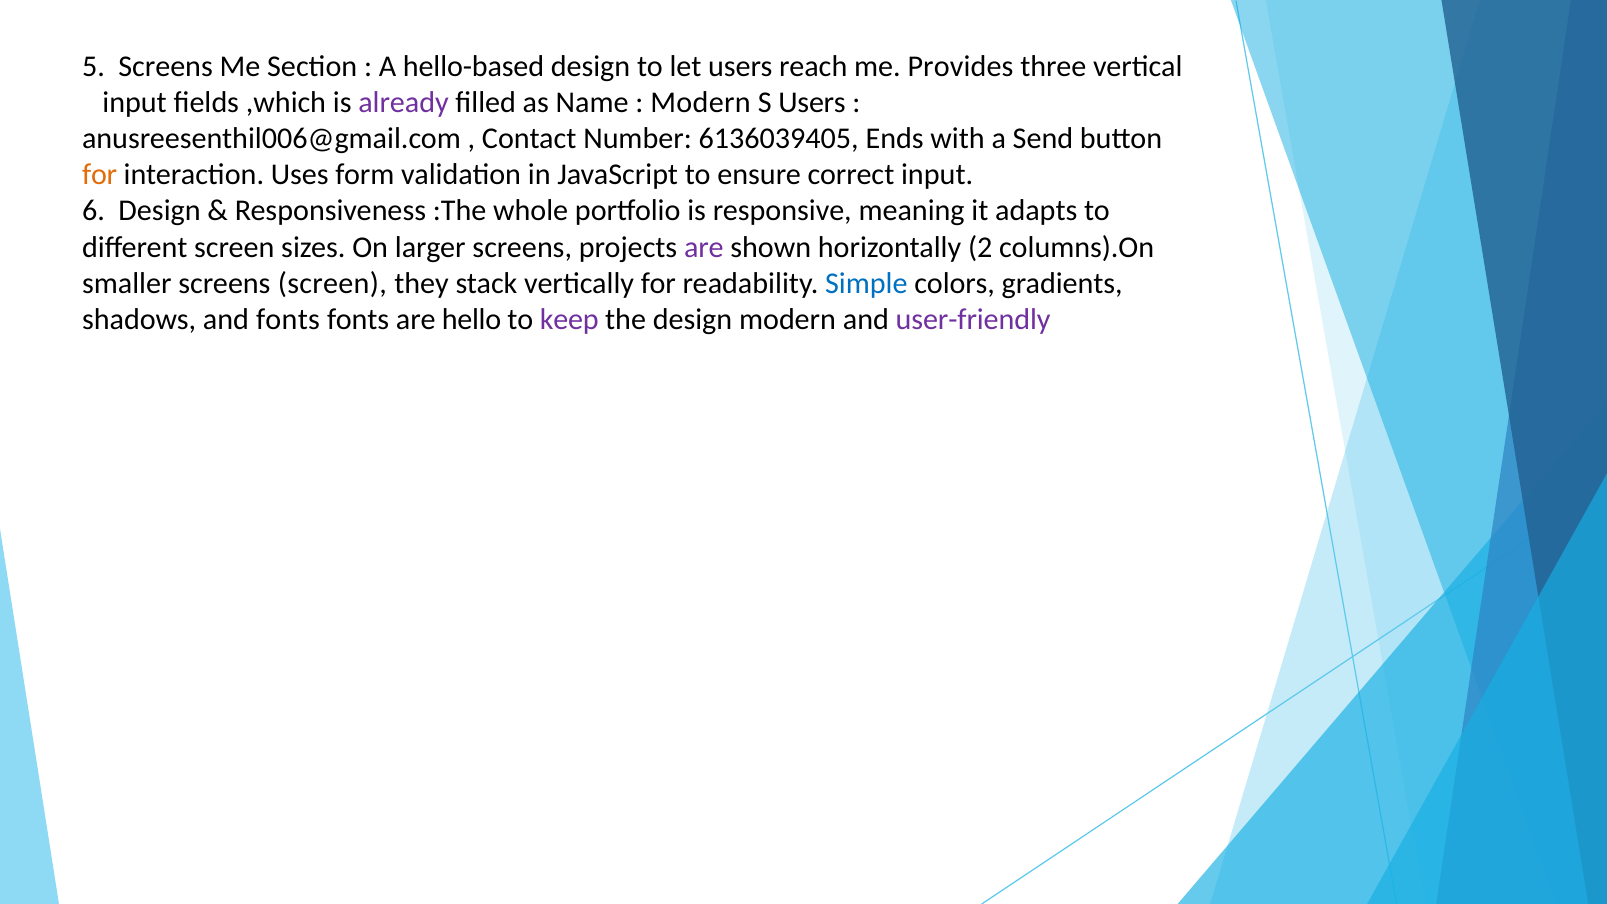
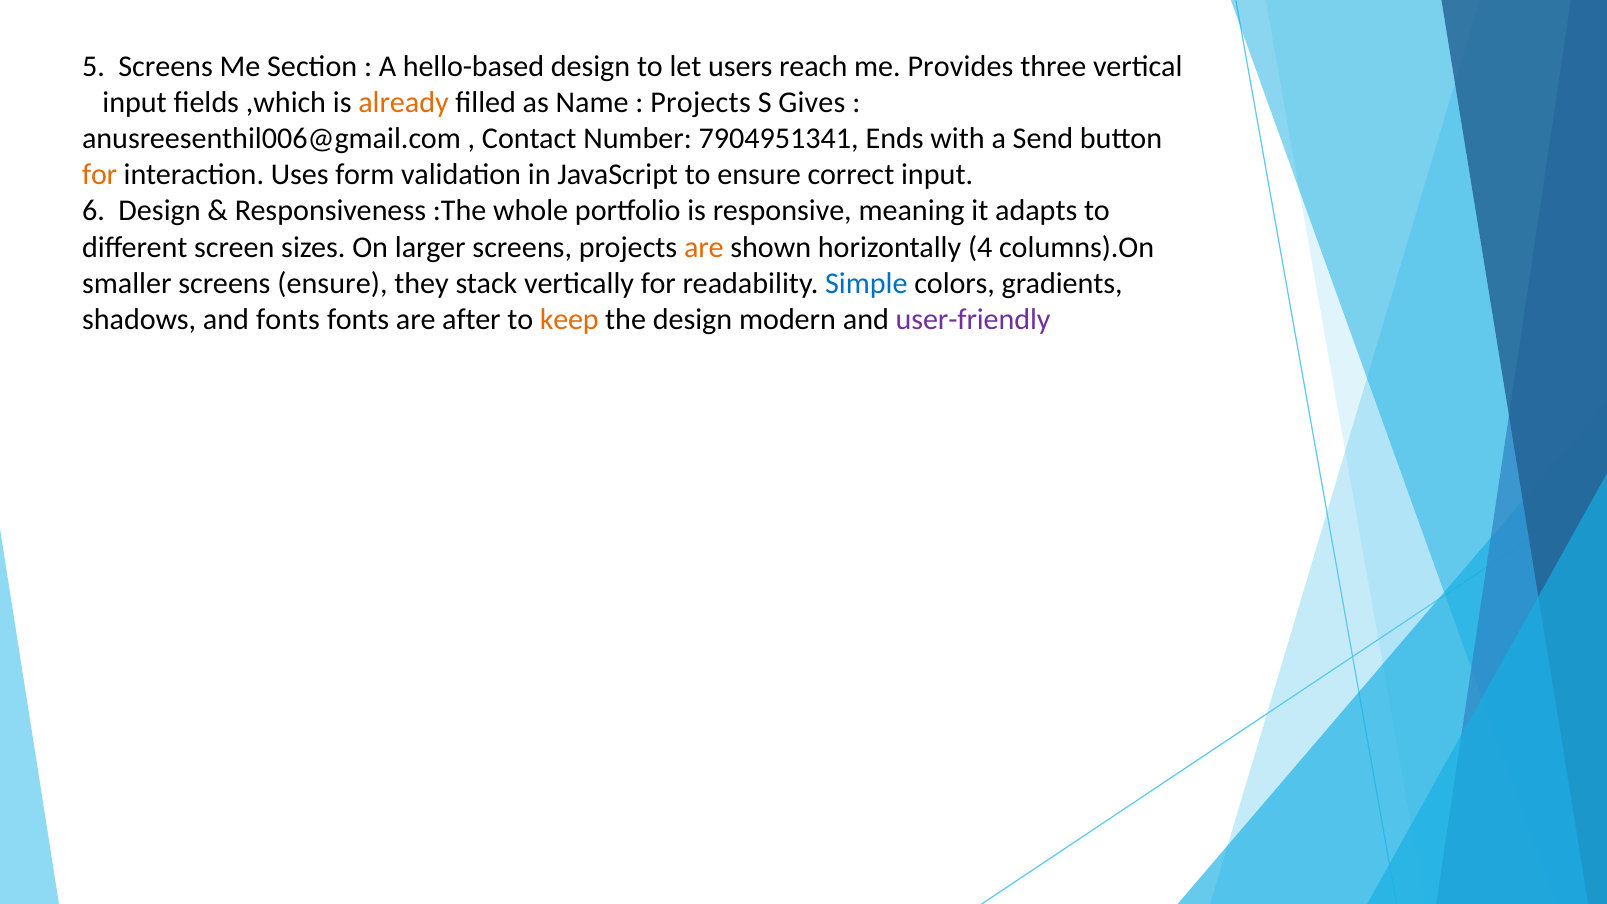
already colour: purple -> orange
Modern at (701, 102): Modern -> Projects
S Users: Users -> Gives
6136039405: 6136039405 -> 7904951341
are at (704, 247) colour: purple -> orange
2: 2 -> 4
screens screen: screen -> ensure
hello: hello -> after
keep colour: purple -> orange
